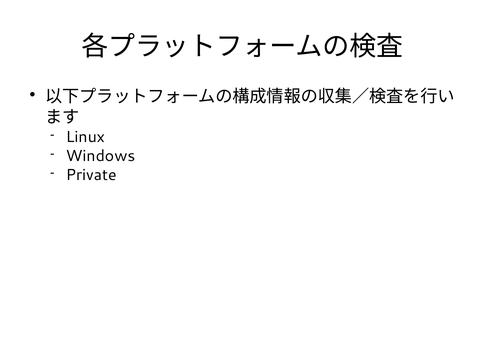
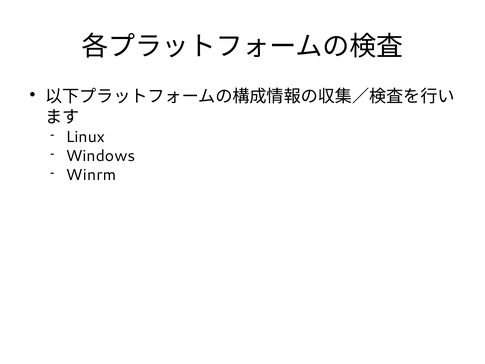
Private: Private -> Winrm
